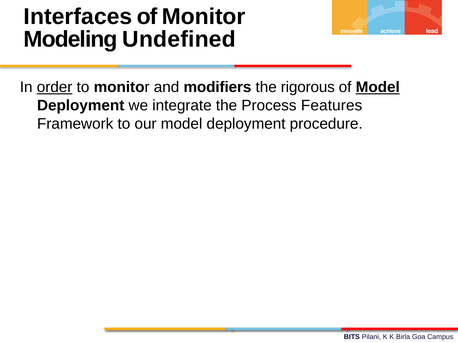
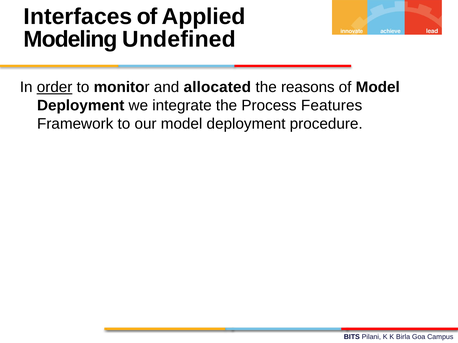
of Monitor: Monitor -> Applied
modifiers: modifiers -> allocated
rigorous: rigorous -> reasons
Model at (378, 87) underline: present -> none
